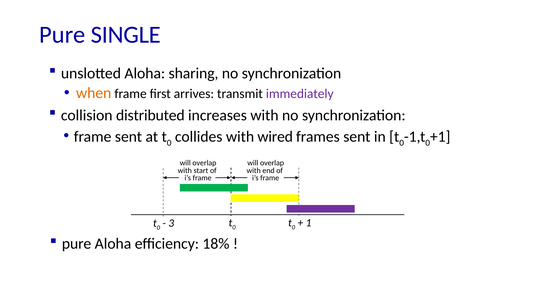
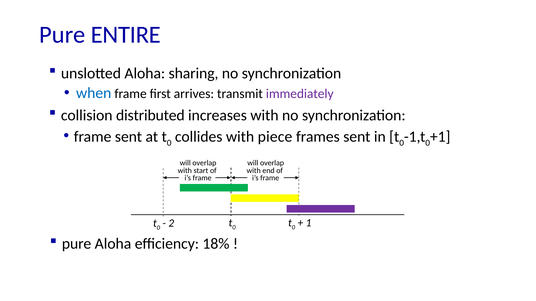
SINGLE: SINGLE -> ENTIRE
when colour: orange -> blue
wired: wired -> piece
3: 3 -> 2
